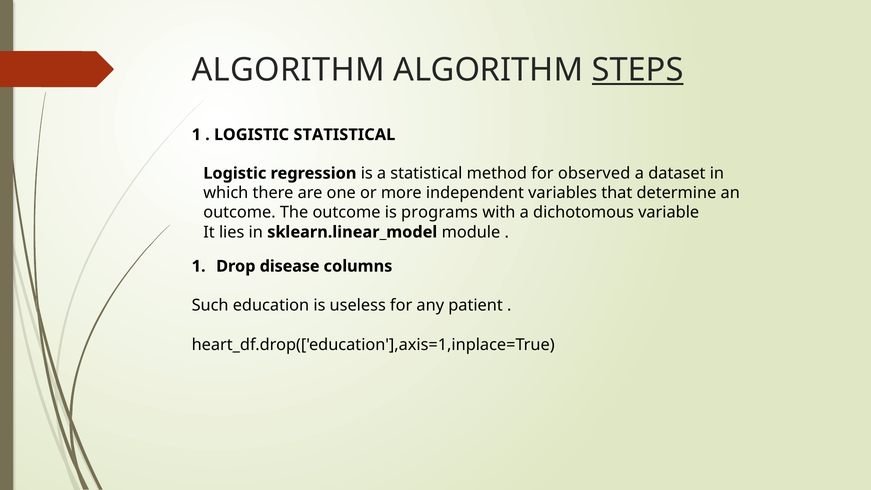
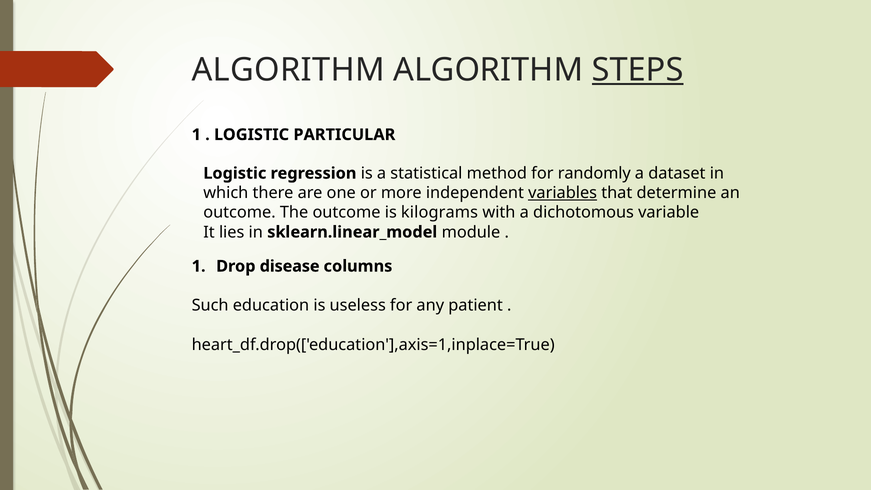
LOGISTIC STATISTICAL: STATISTICAL -> PARTICULAR
observed: observed -> randomly
variables underline: none -> present
programs: programs -> kilograms
